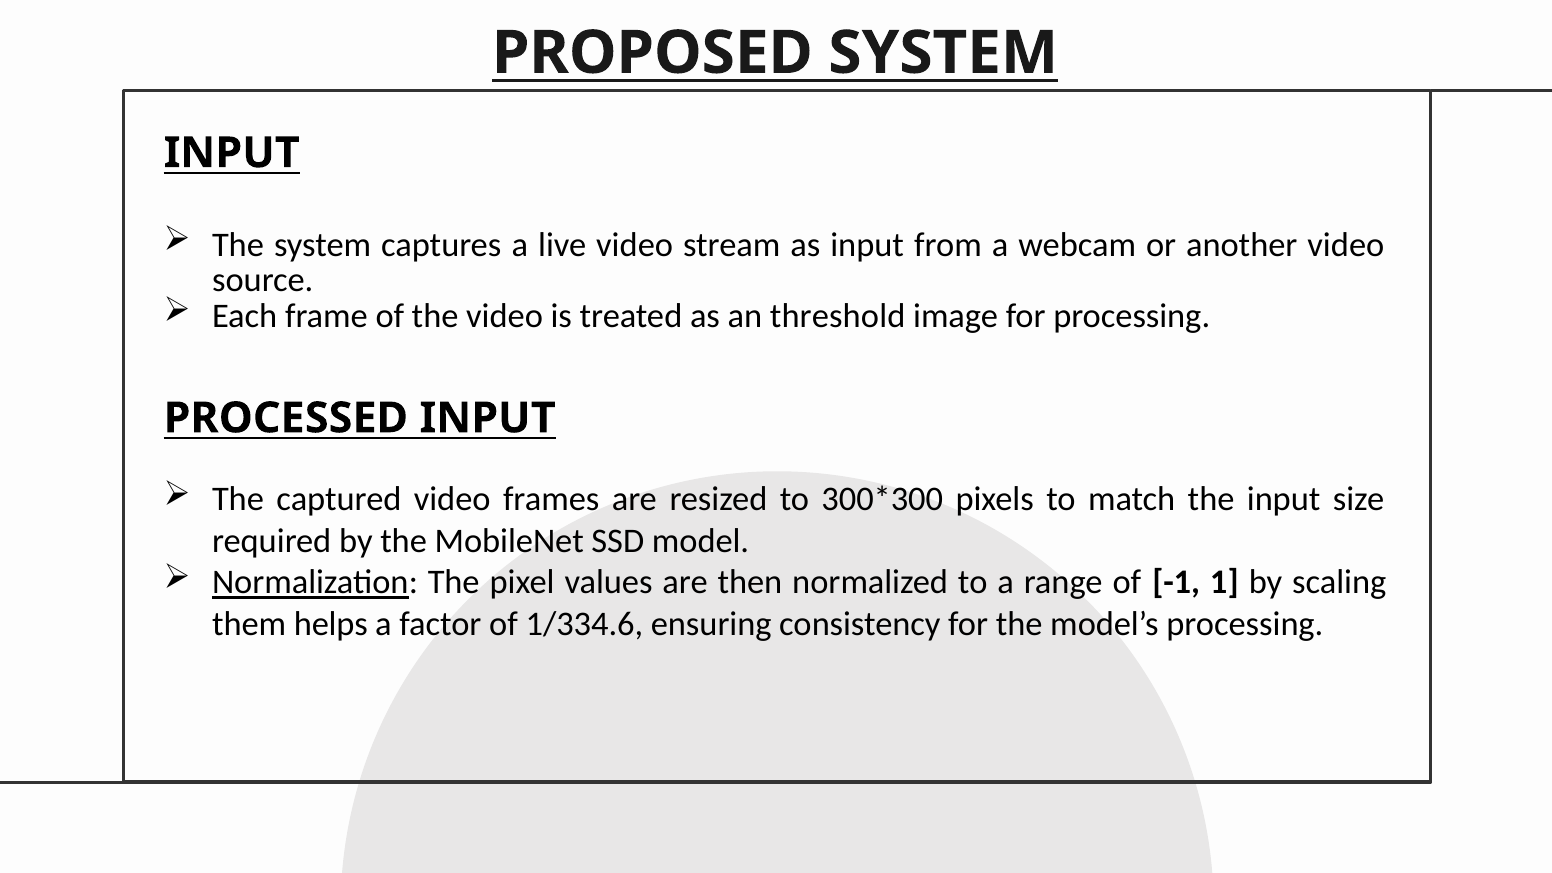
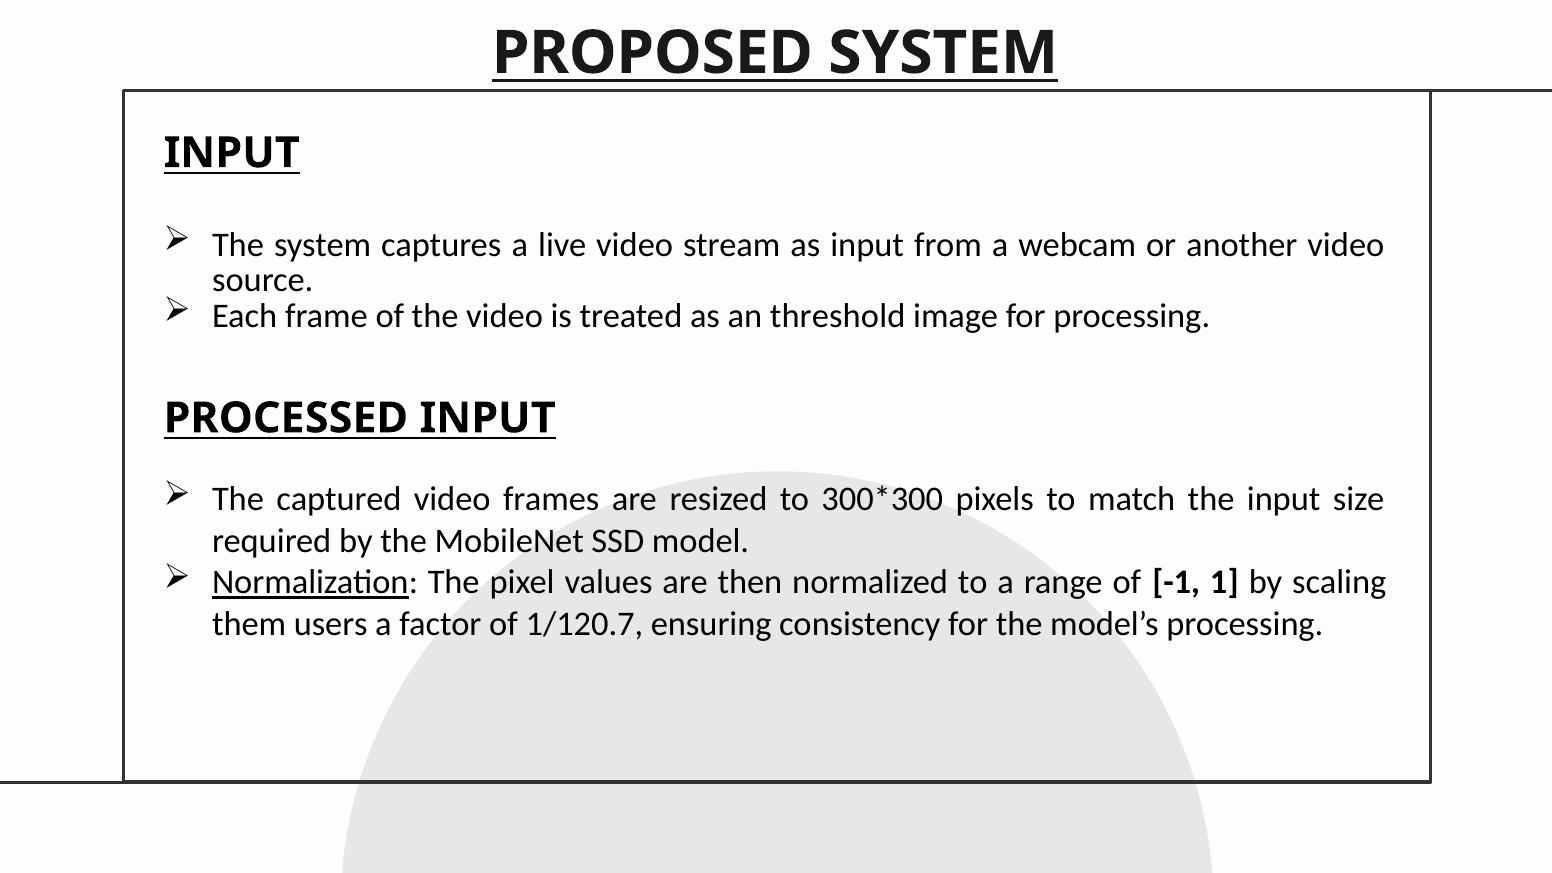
helps: helps -> users
1/334.6: 1/334.6 -> 1/120.7
